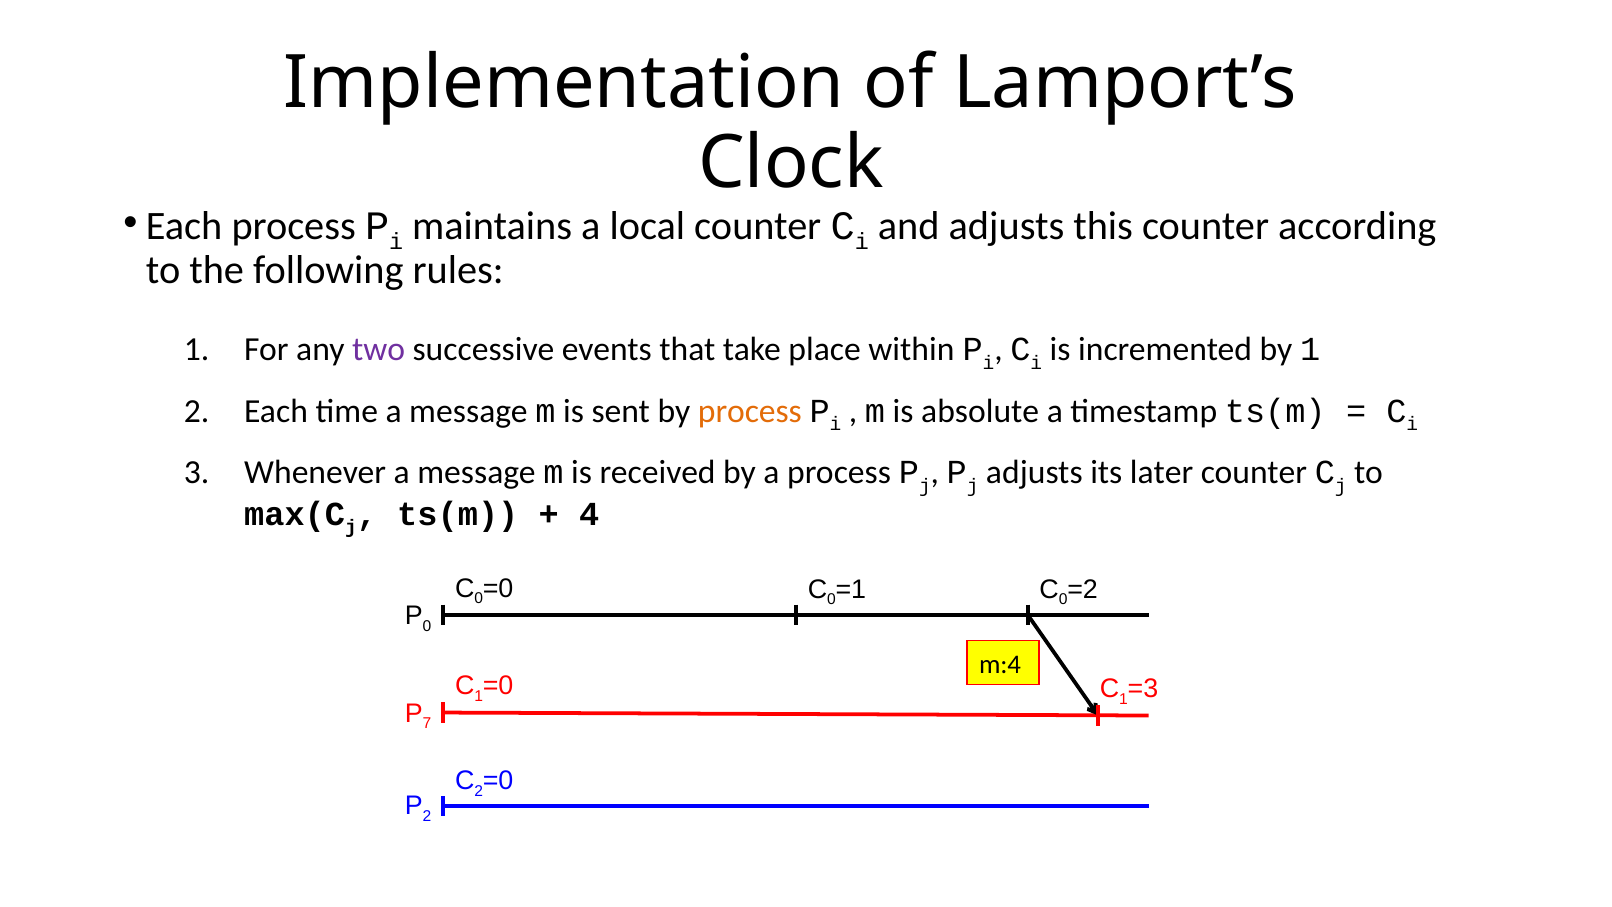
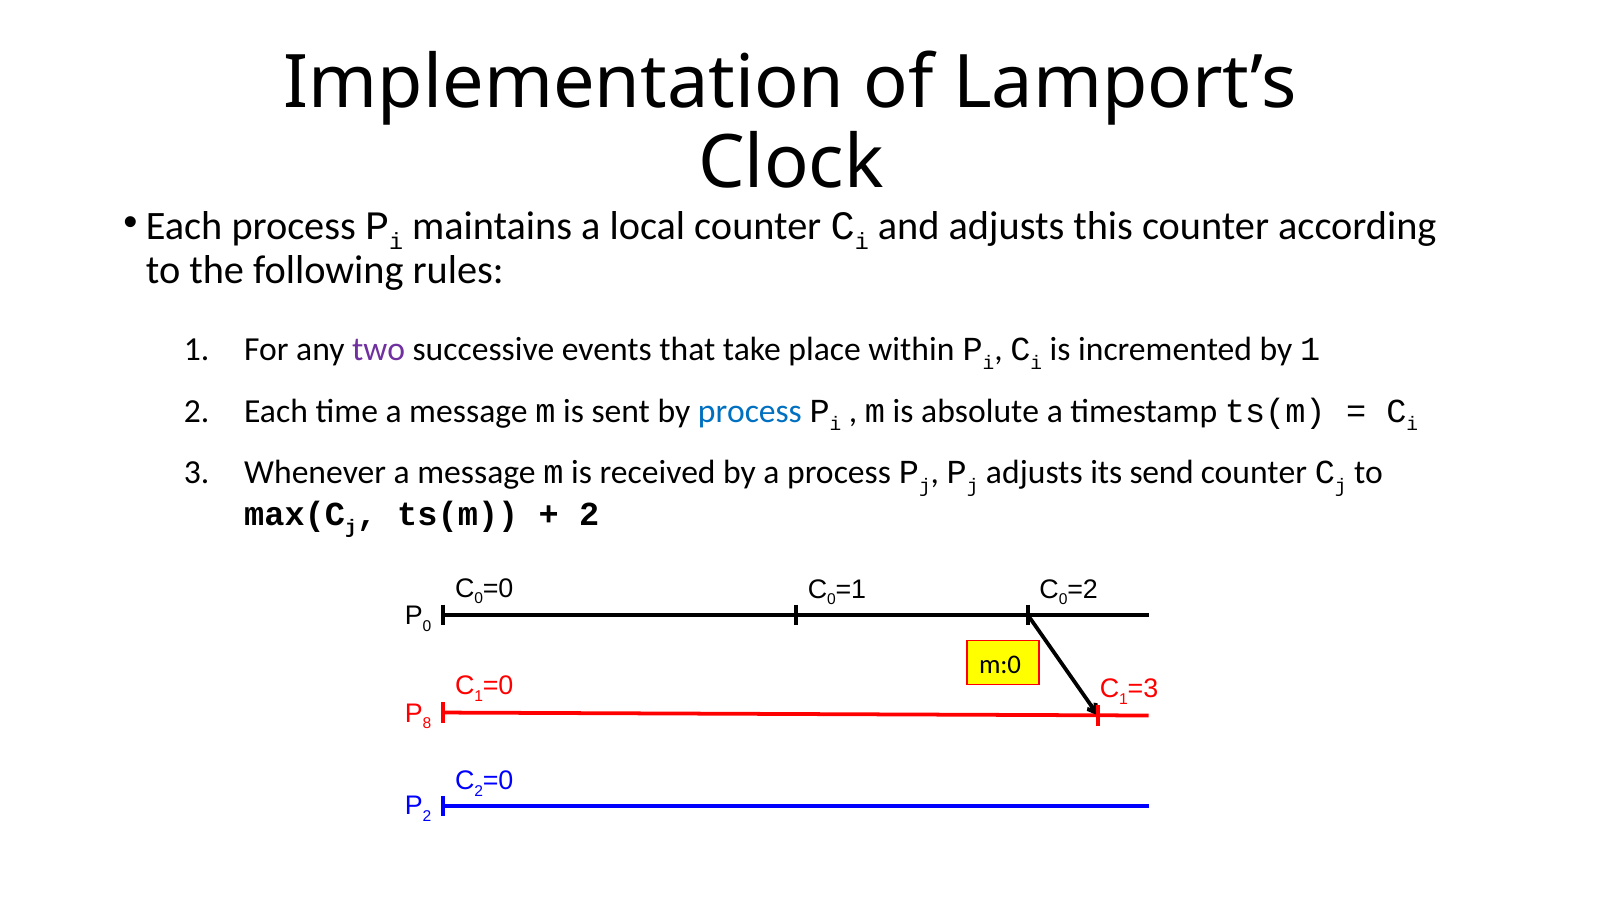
process at (750, 411) colour: orange -> blue
later: later -> send
4 at (589, 514): 4 -> 2
m:4: m:4 -> m:0
7: 7 -> 8
